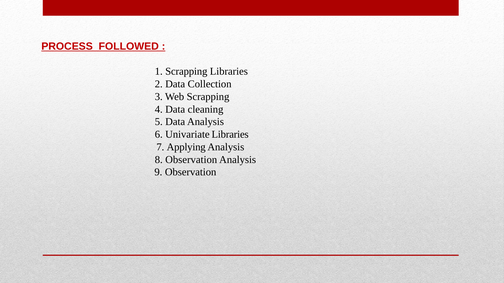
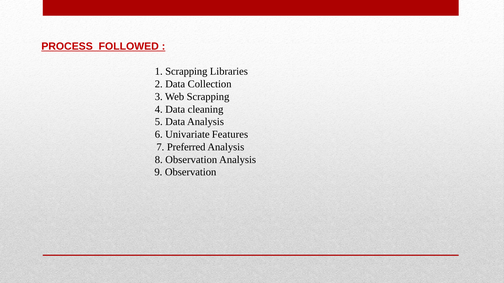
Univariate Libraries: Libraries -> Features
Applying: Applying -> Preferred
